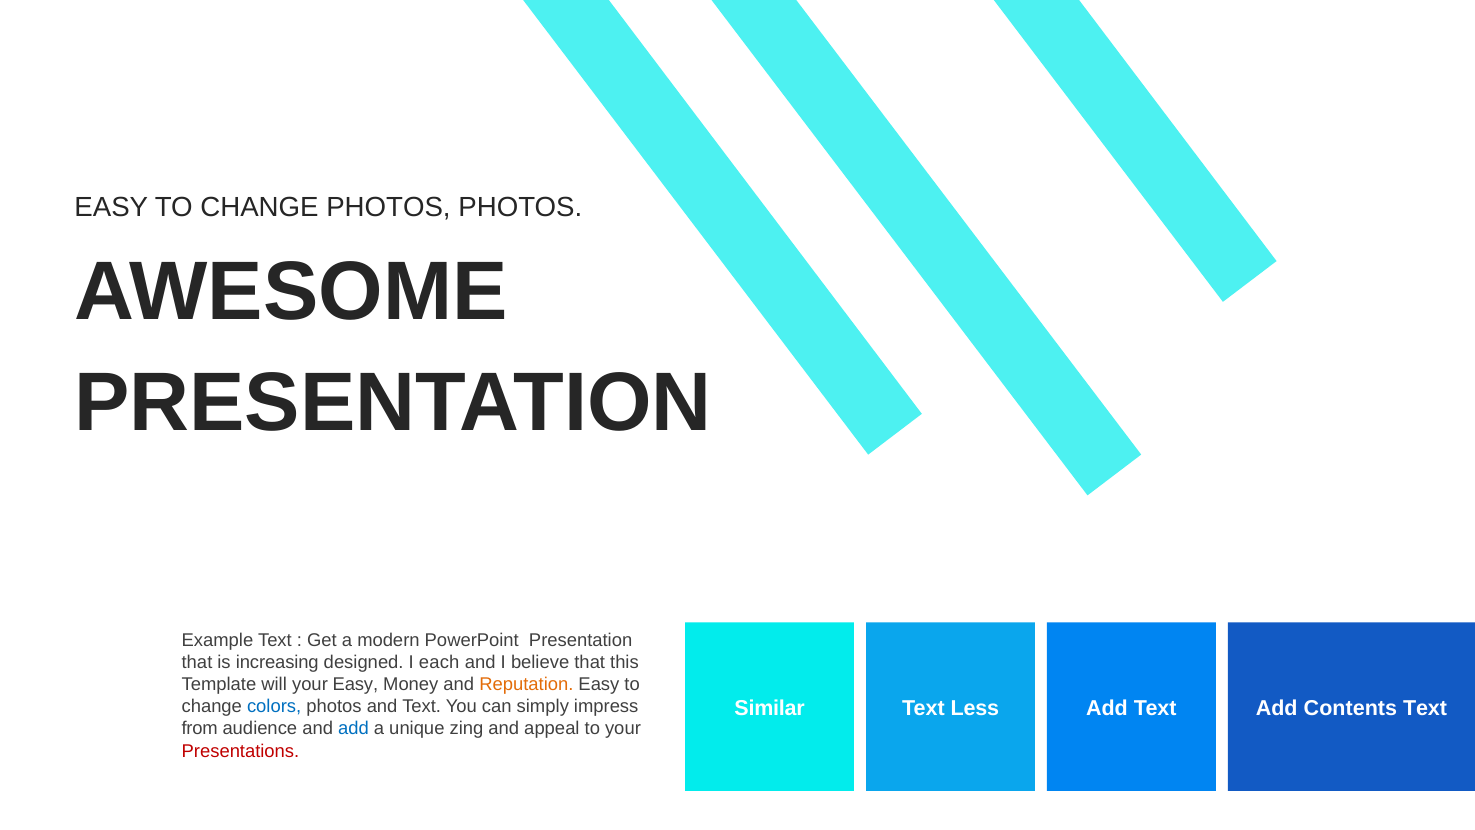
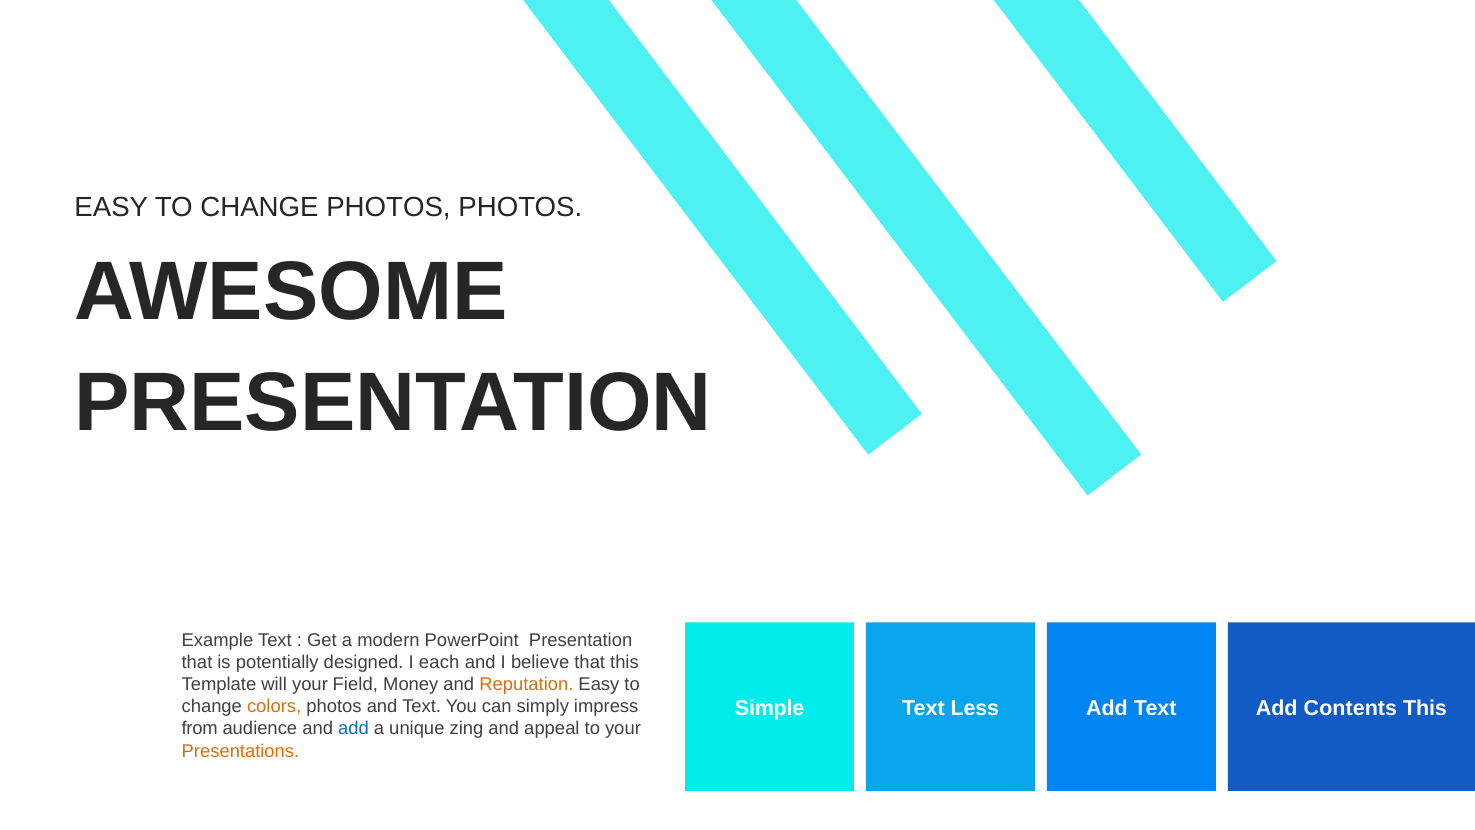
increasing: increasing -> potentially
your Easy: Easy -> Field
Similar: Similar -> Simple
Contents Text: Text -> This
colors colour: blue -> orange
Presentations colour: red -> orange
